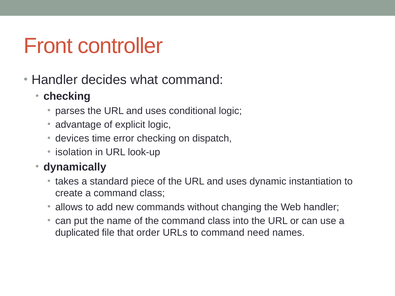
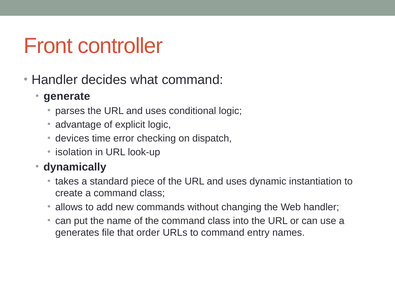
checking at (67, 96): checking -> generate
duplicated: duplicated -> generates
need: need -> entry
